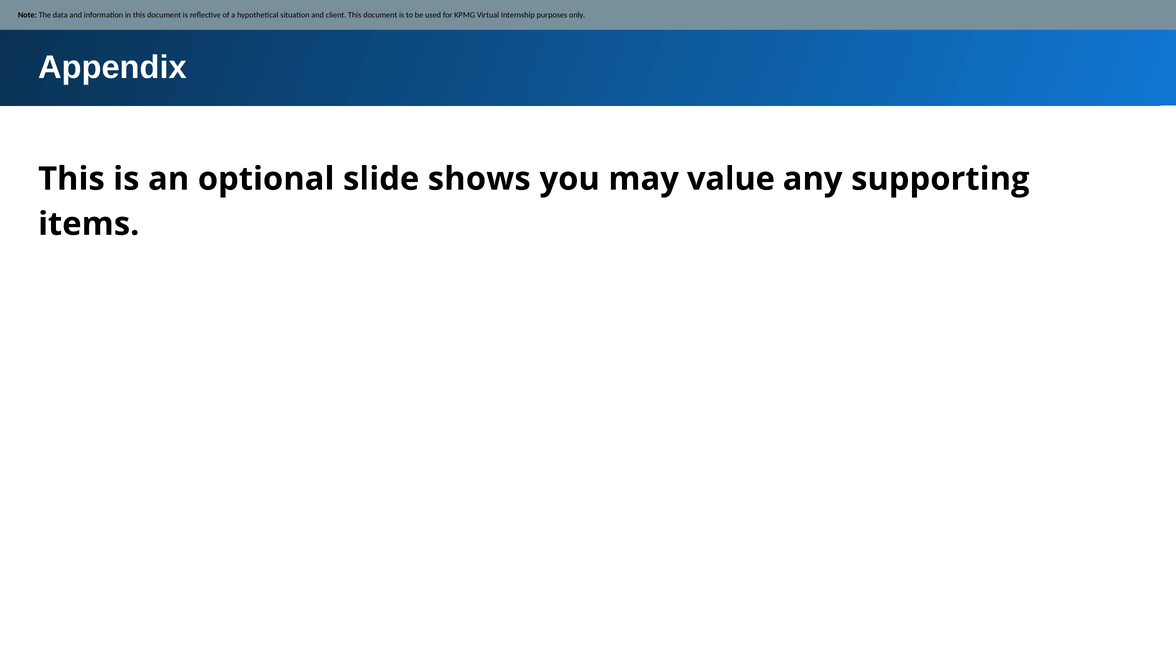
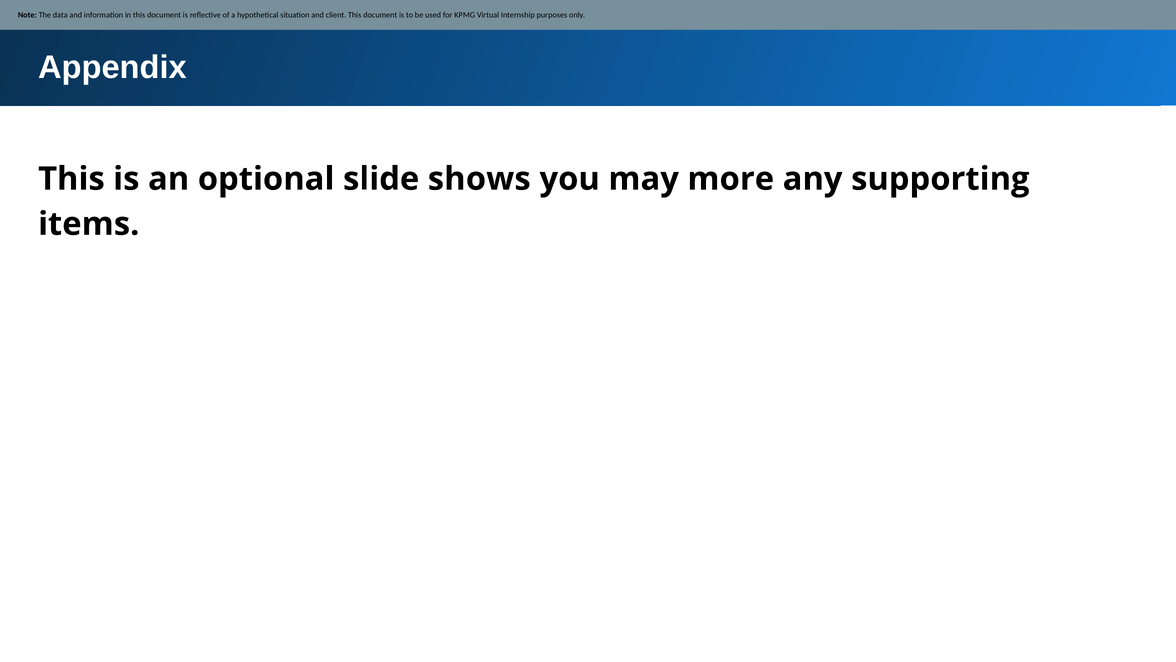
value: value -> more
